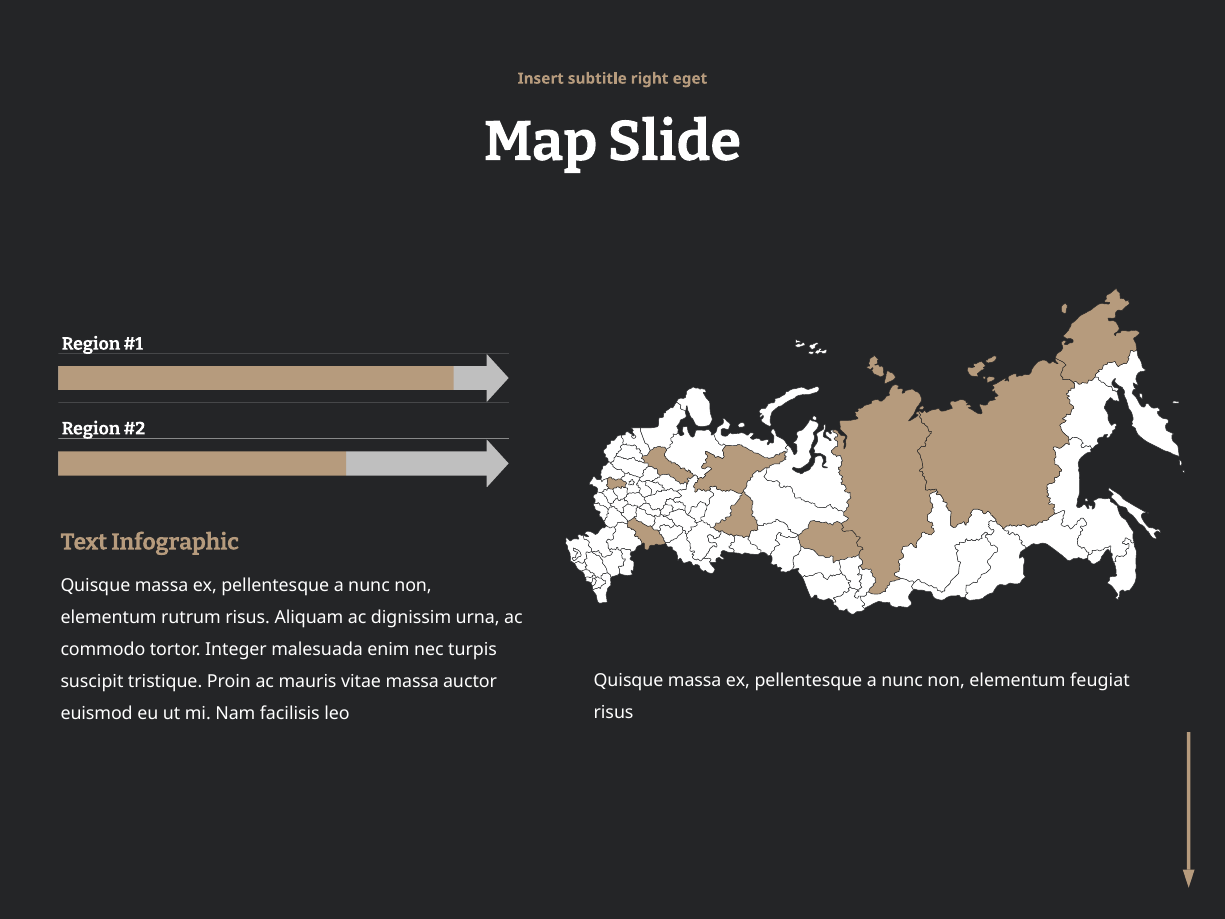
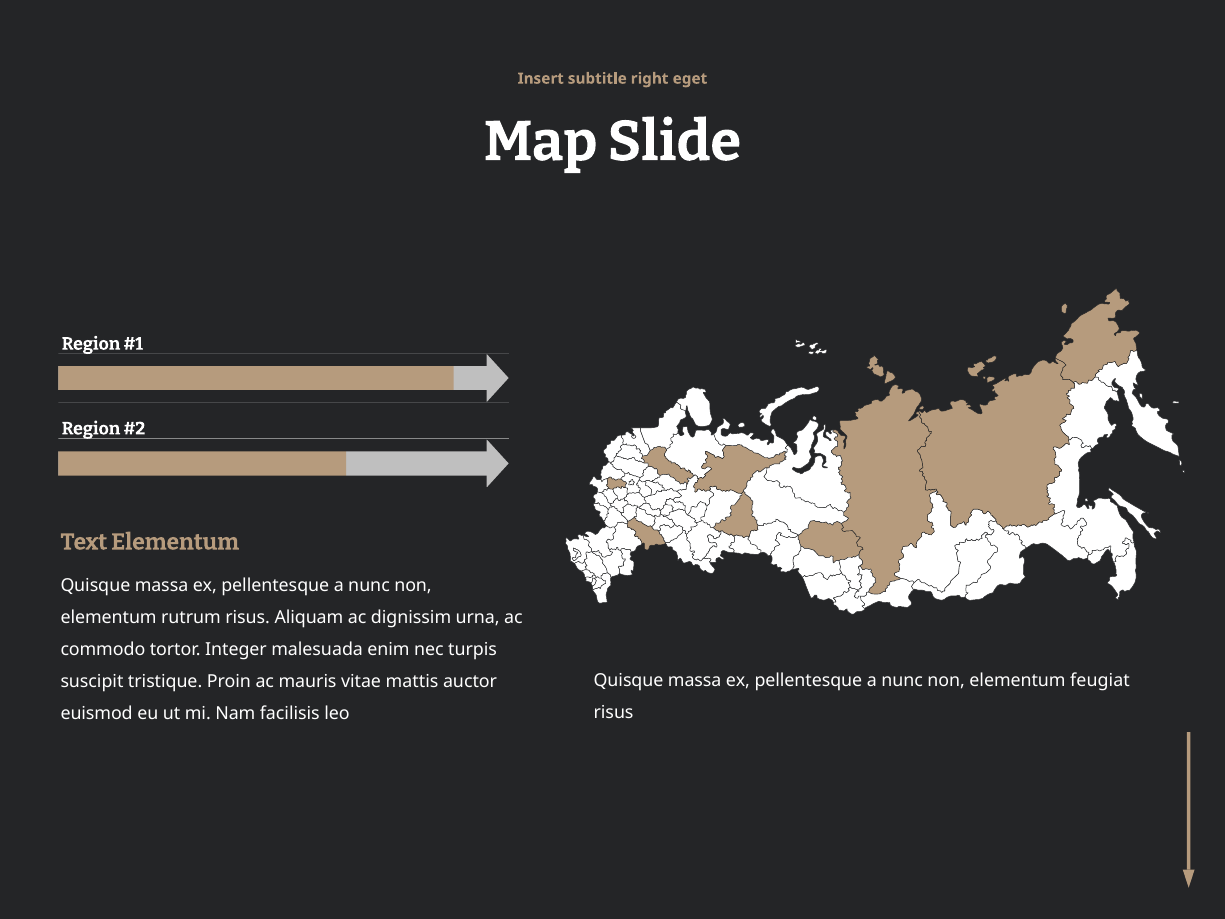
Text Infographic: Infographic -> Elementum
vitae massa: massa -> mattis
